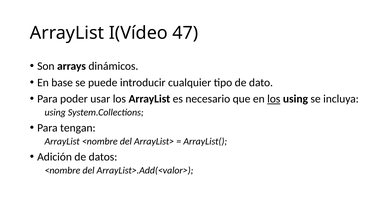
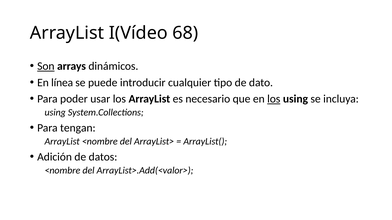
47: 47 -> 68
Son underline: none -> present
base: base -> línea
